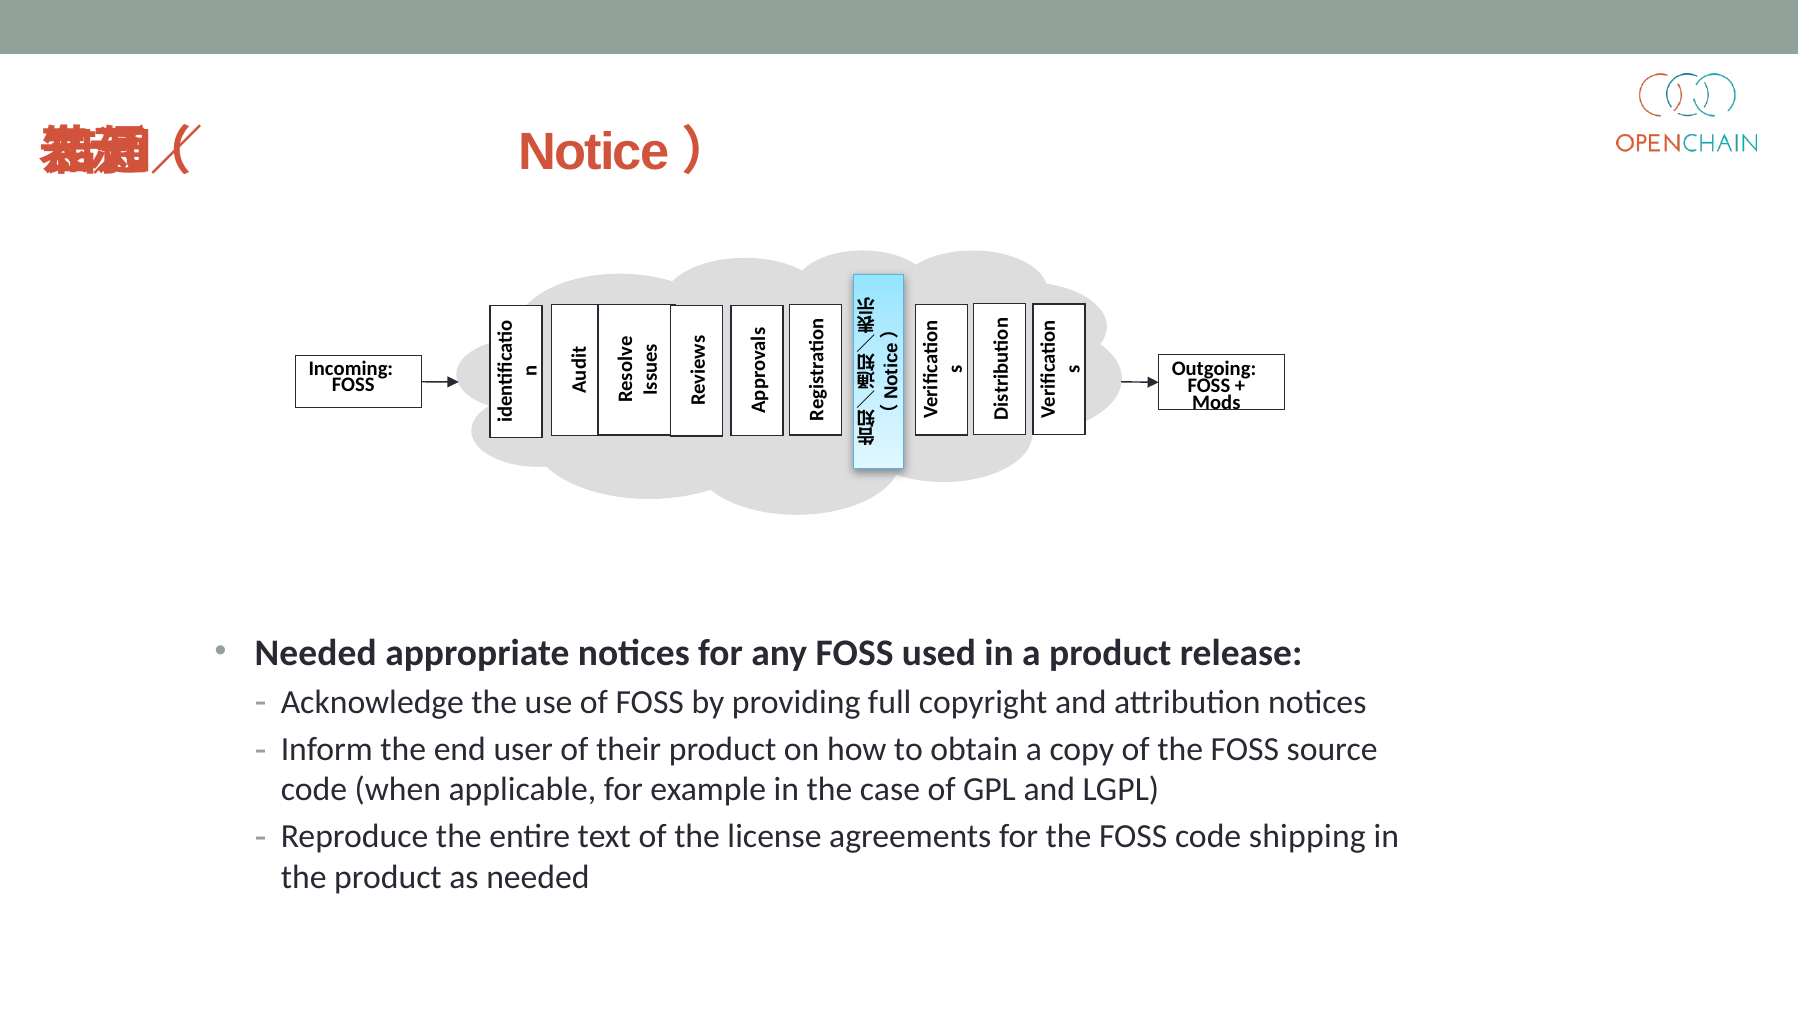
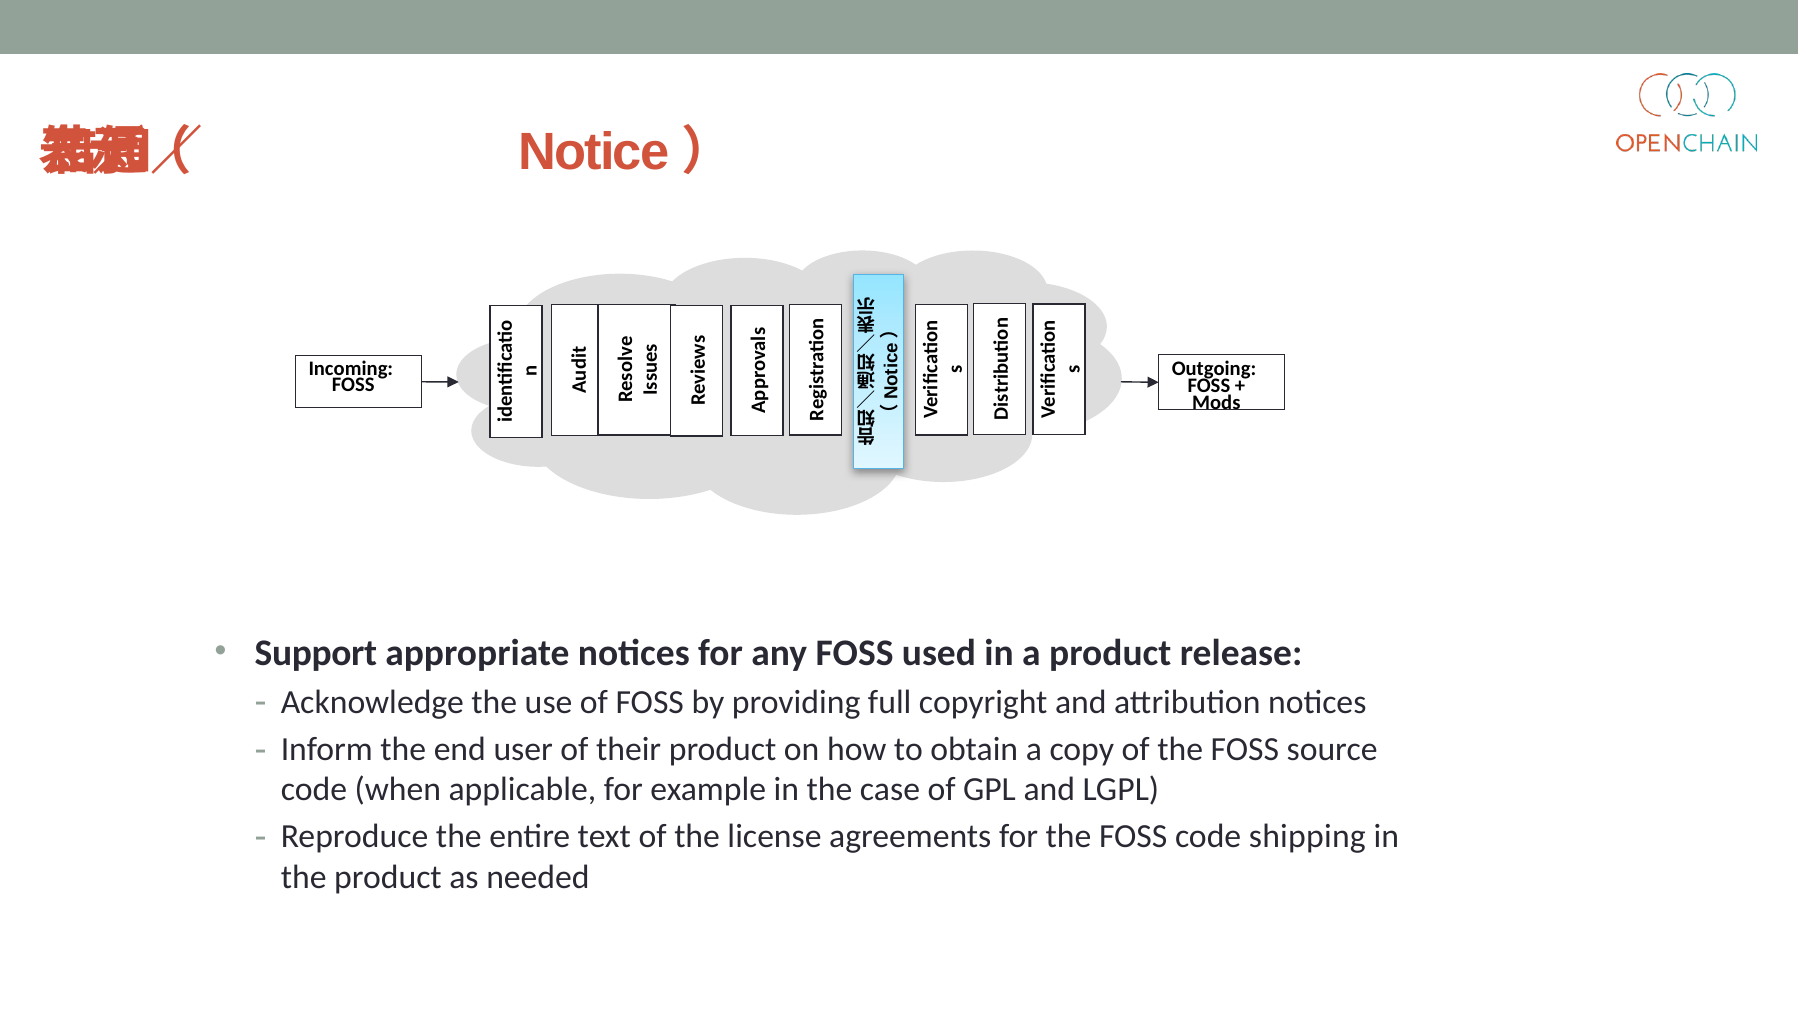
Needed at (316, 653): Needed -> Support
